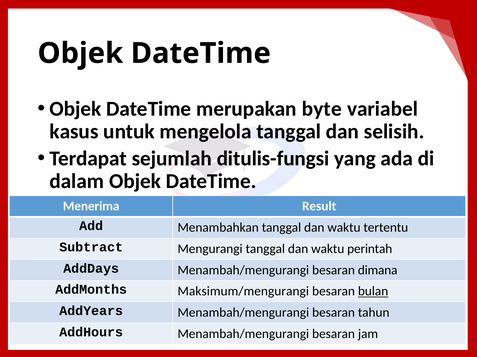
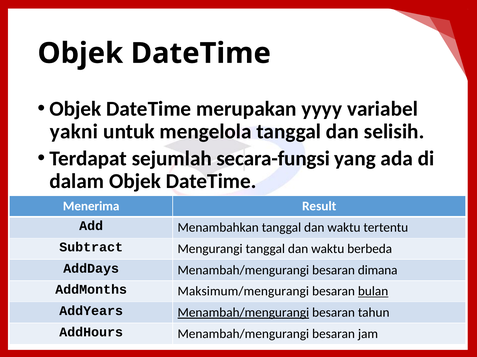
byte: byte -> yyyy
kasus: kasus -> yakni
ditulis-fungsi: ditulis-fungsi -> secara-fungsi
perintah: perintah -> berbeda
Menambah/mengurangi at (243, 313) underline: none -> present
